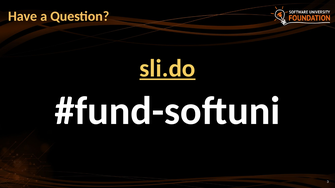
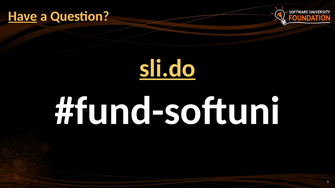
Have underline: none -> present
